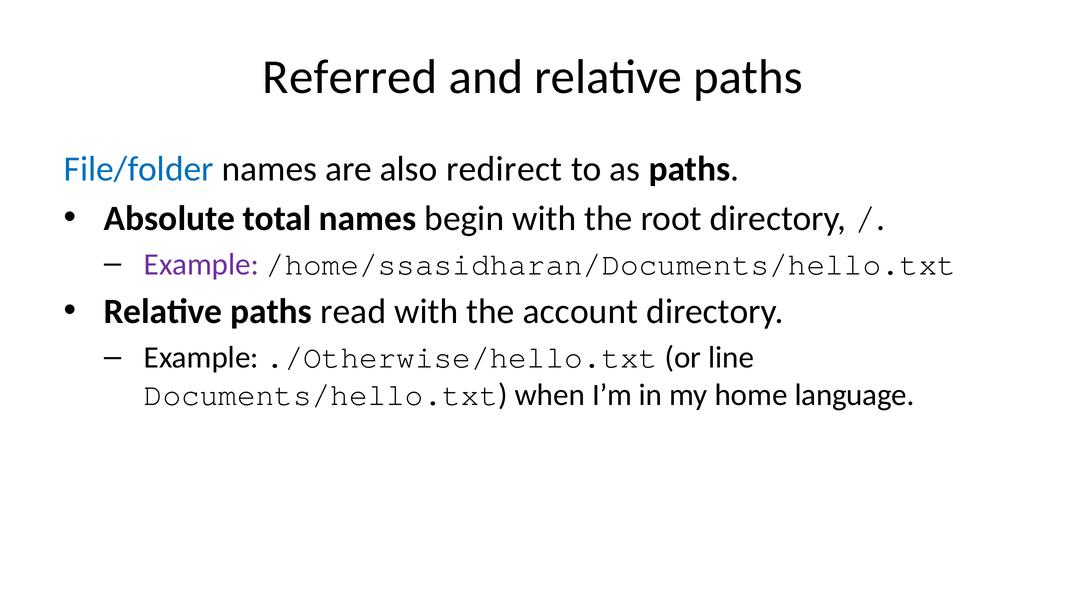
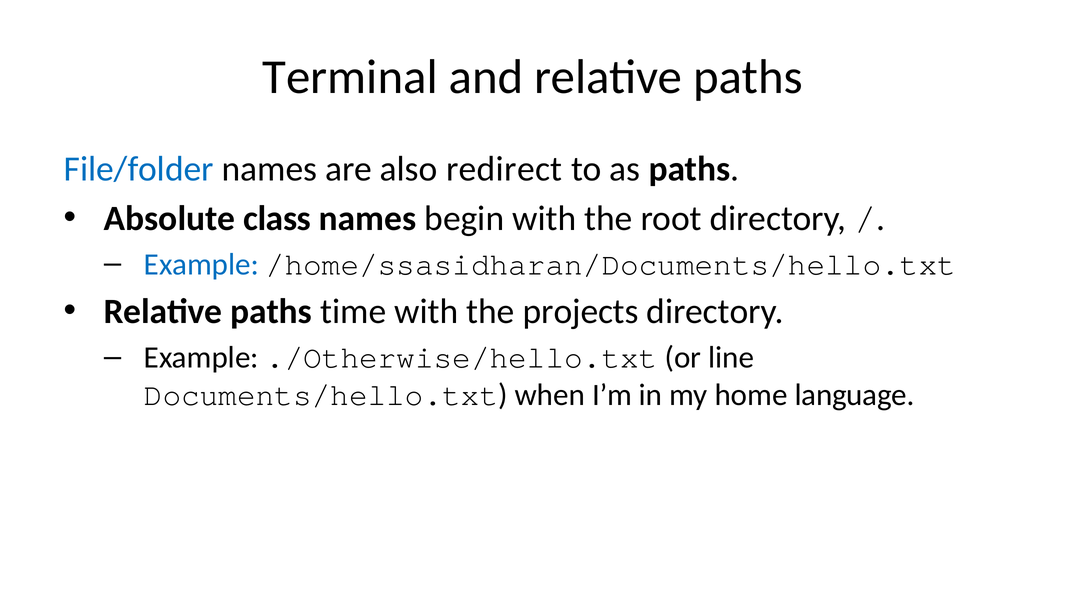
Referred: Referred -> Terminal
total: total -> class
Example at (201, 265) colour: purple -> blue
read: read -> time
account: account -> projects
